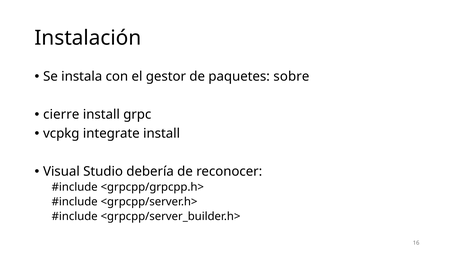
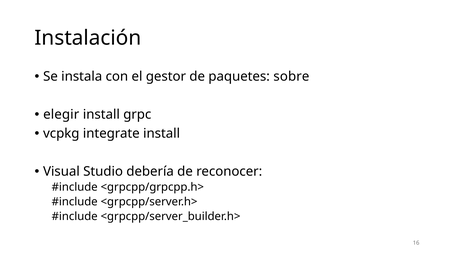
cierre: cierre -> elegir
